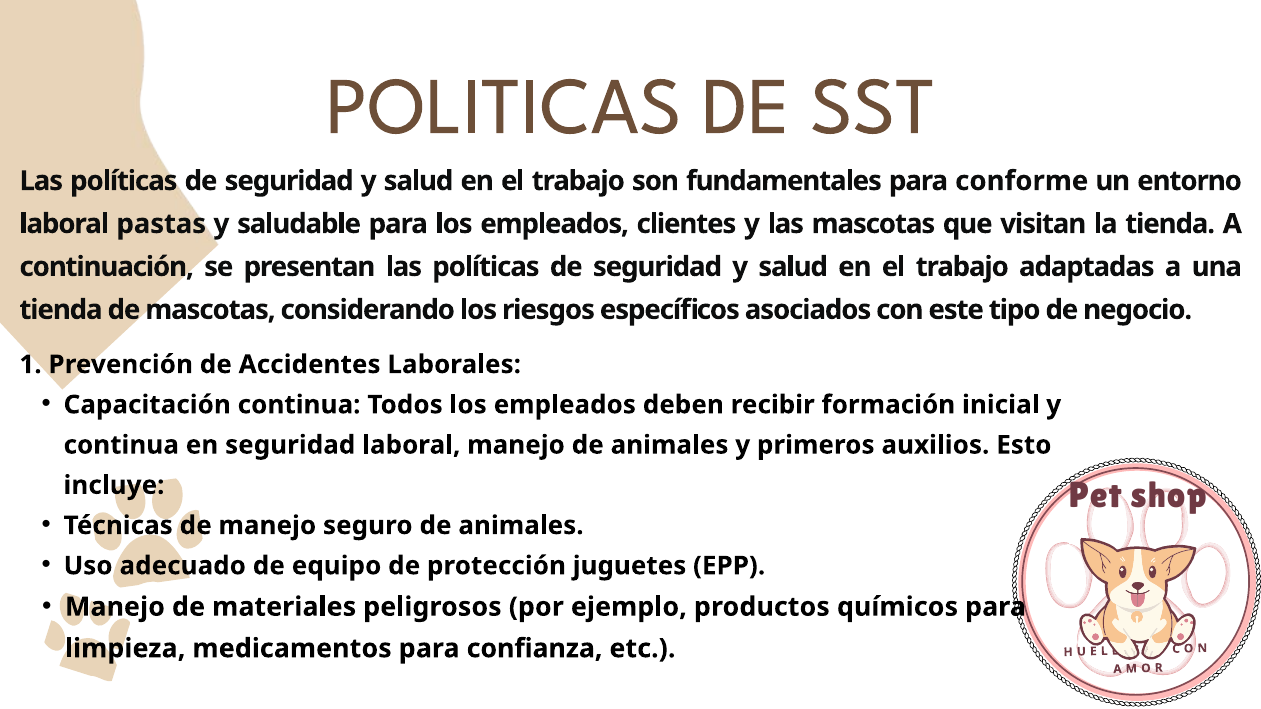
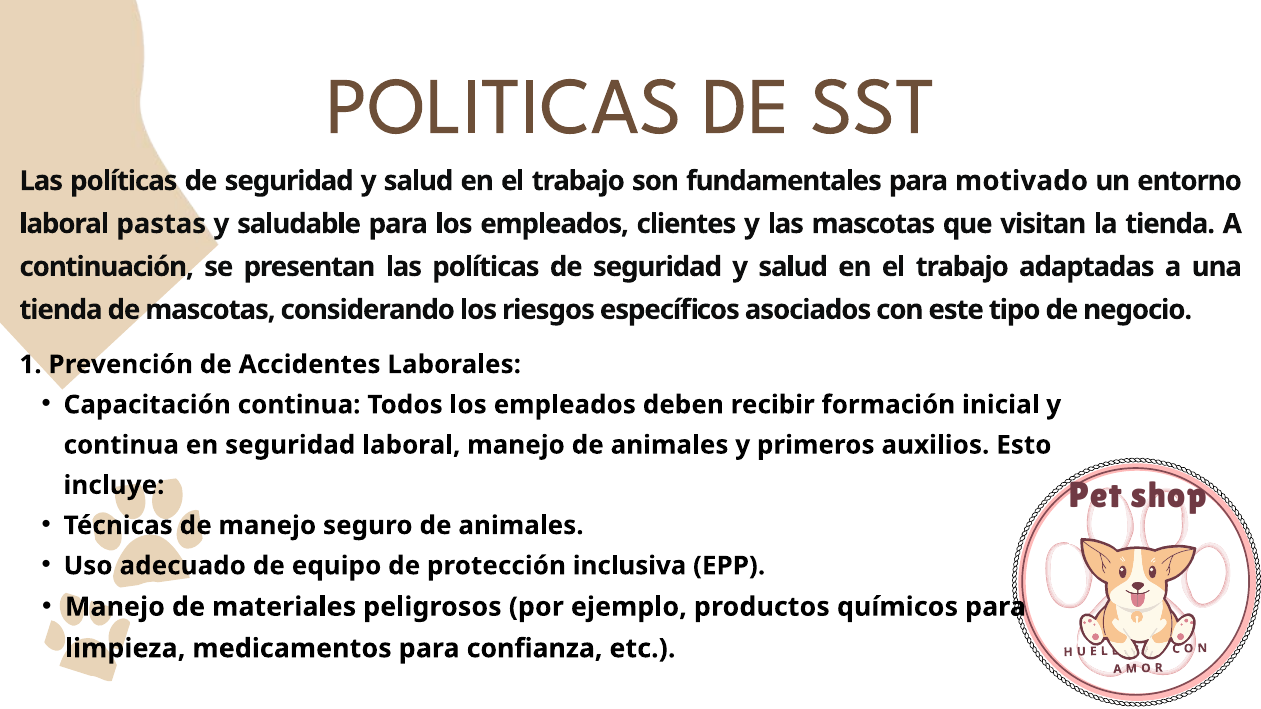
conforme: conforme -> motivado
juguetes: juguetes -> inclusiva
